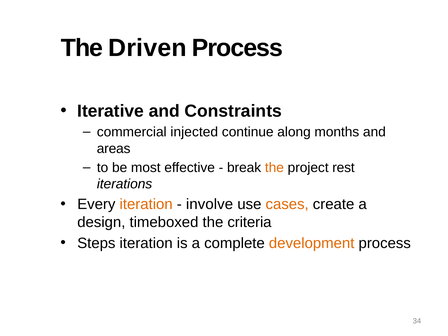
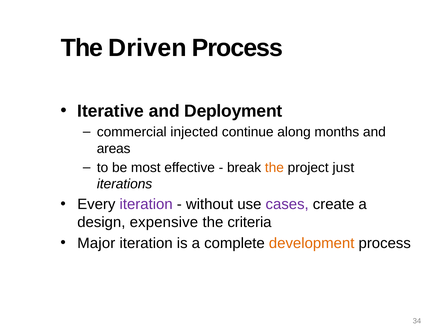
Constraints: Constraints -> Deployment
rest: rest -> just
iteration at (146, 204) colour: orange -> purple
involve: involve -> without
cases colour: orange -> purple
timeboxed: timeboxed -> expensive
Steps: Steps -> Major
